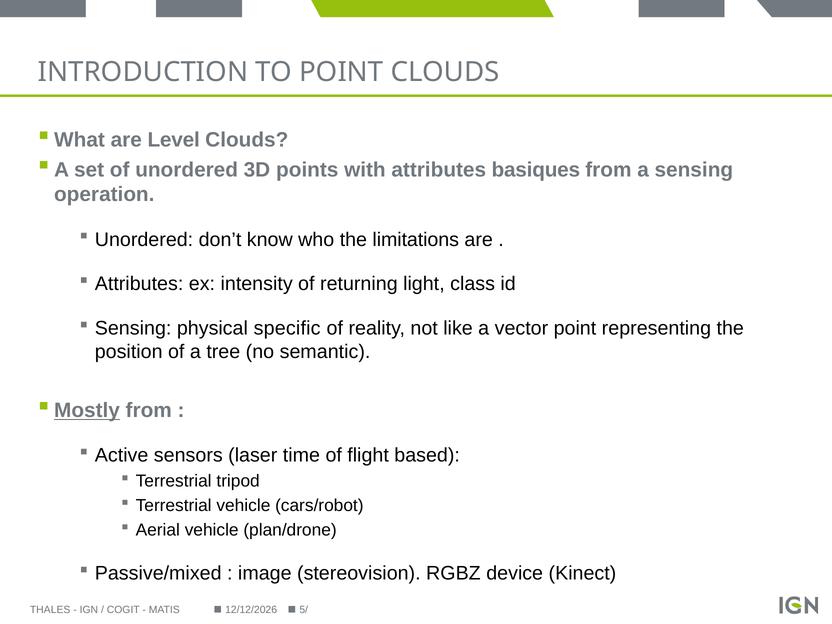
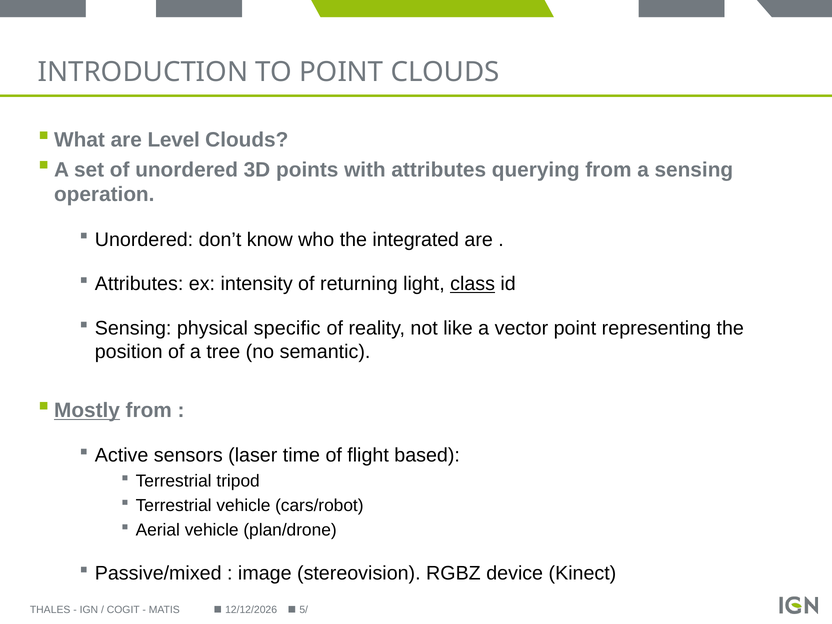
basiques: basiques -> querying
limitations: limitations -> integrated
class underline: none -> present
